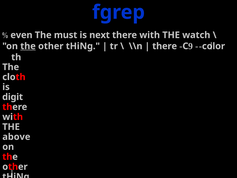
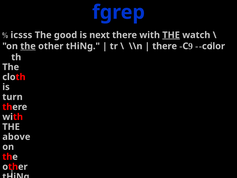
even: even -> icsss
must: must -> good
THE at (171, 35) underline: none -> present
digit: digit -> turn
